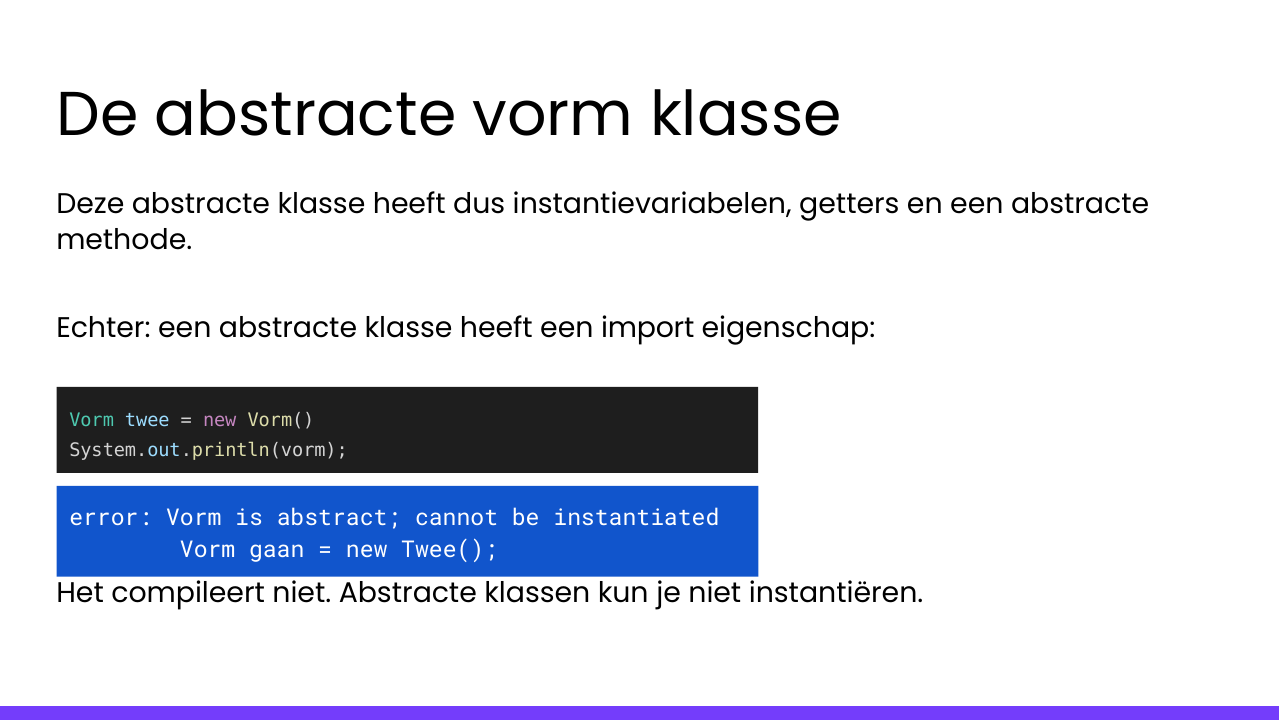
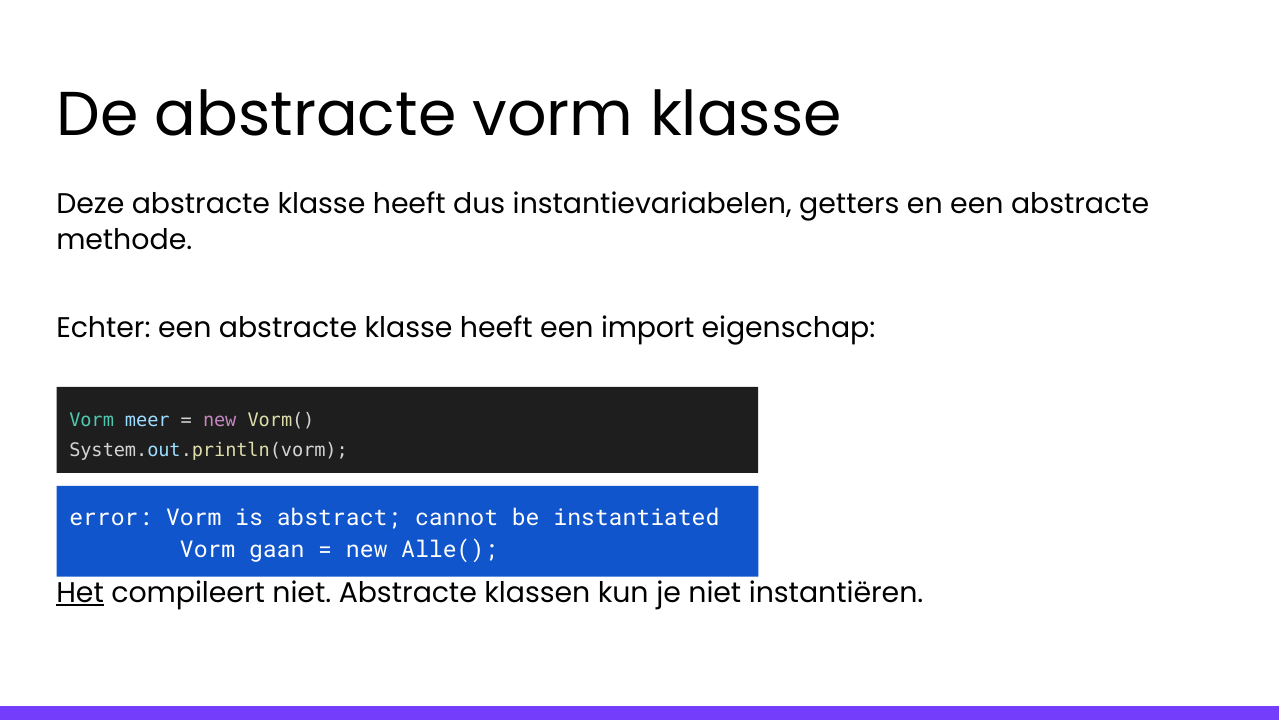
twee: twee -> meer
Twee(: Twee( -> Alle(
Het underline: none -> present
